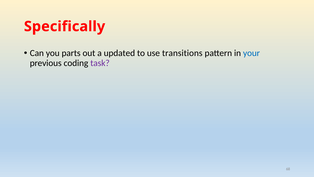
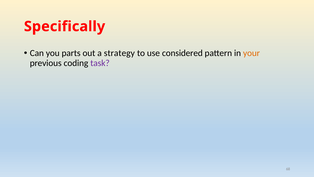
updated: updated -> strategy
transitions: transitions -> considered
your colour: blue -> orange
